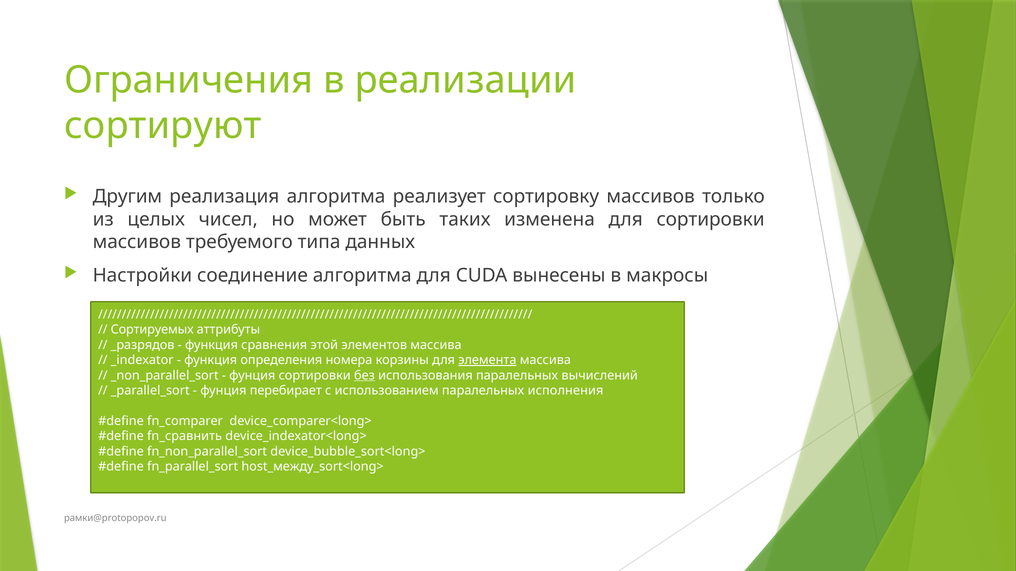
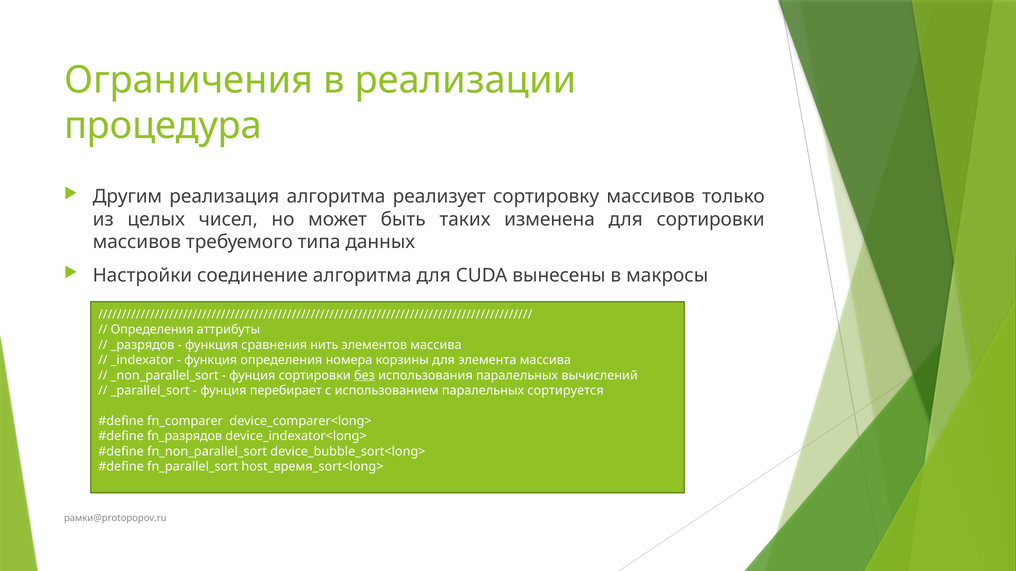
сортируют: сортируют -> процедура
Сортируемых at (152, 330): Сортируемых -> Определения
этой: этой -> нить
элемента underline: present -> none
исполнения: исполнения -> сортируется
fn_сравнить: fn_сравнить -> fn_разрядов
host_между_sort<long>: host_между_sort<long> -> host_время_sort<long>
